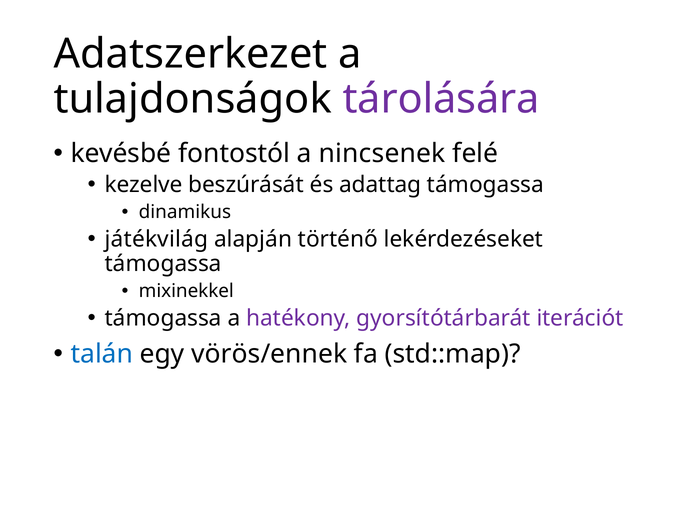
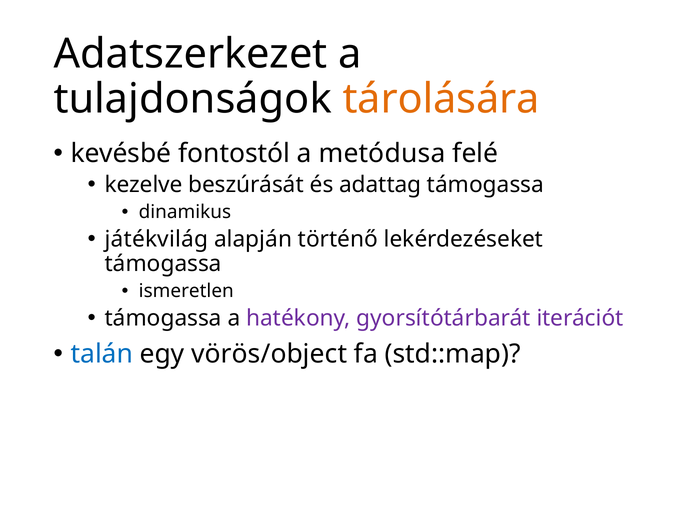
tárolására colour: purple -> orange
nincsenek: nincsenek -> metódusa
mixinekkel: mixinekkel -> ismeretlen
vörös/ennek: vörös/ennek -> vörös/object
